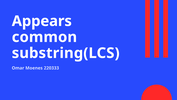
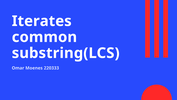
Appears: Appears -> Iterates
